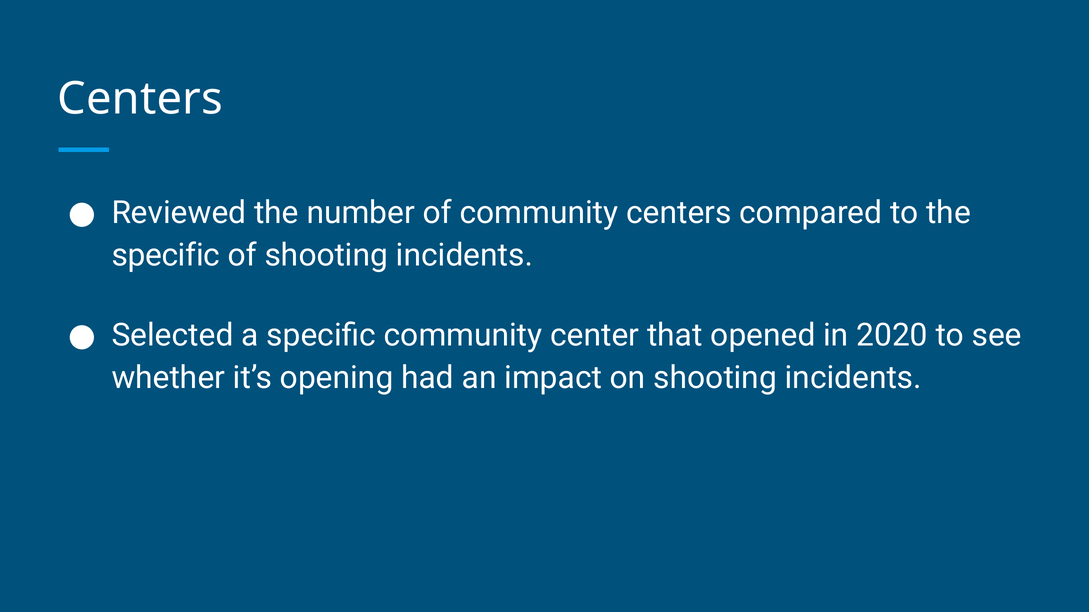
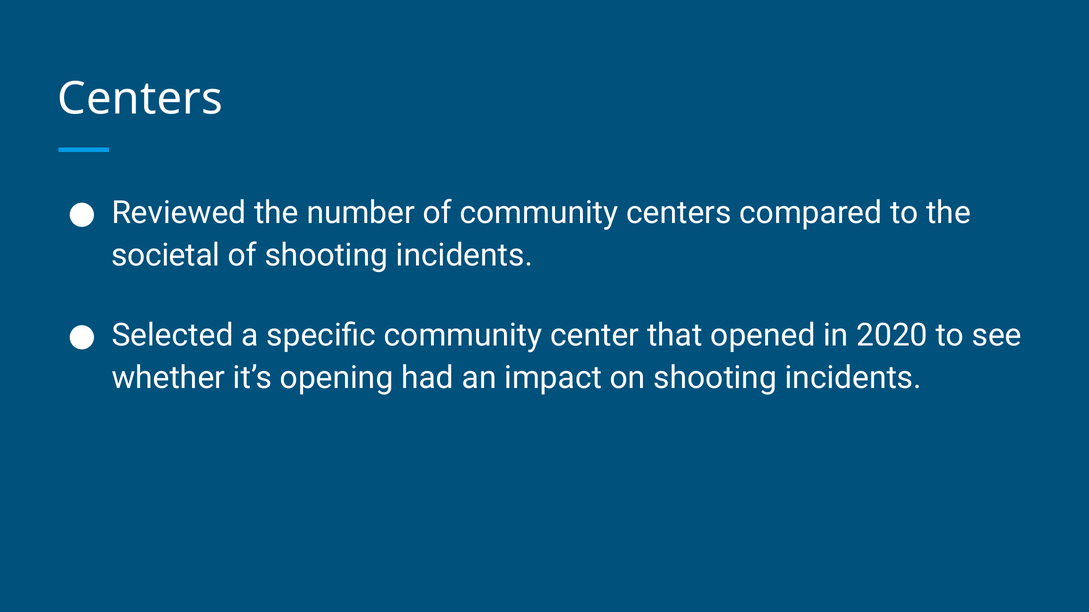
specific at (166, 256): specific -> societal
